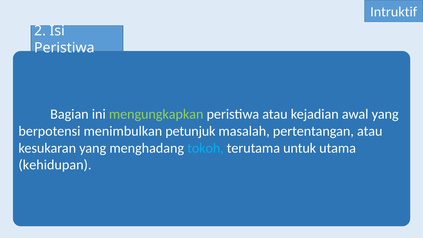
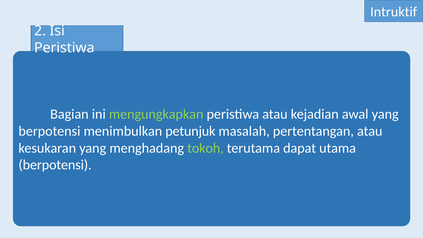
tokoh colour: light blue -> light green
untuk: untuk -> dapat
kehidupan at (55, 165): kehidupan -> berpotensi
